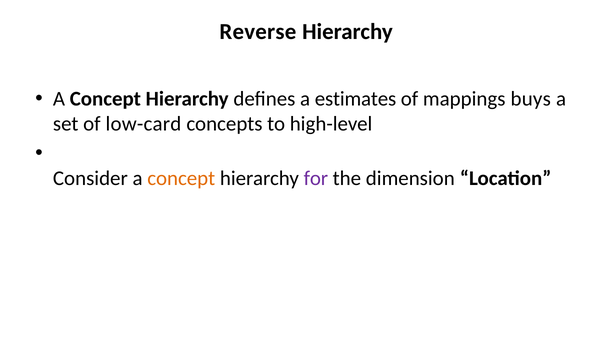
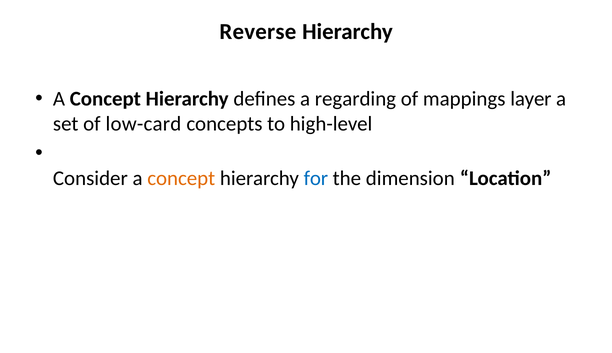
estimates: estimates -> regarding
buys: buys -> layer
for colour: purple -> blue
